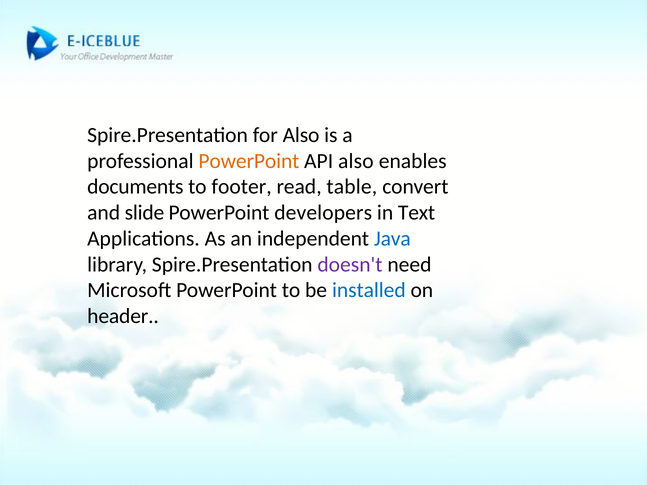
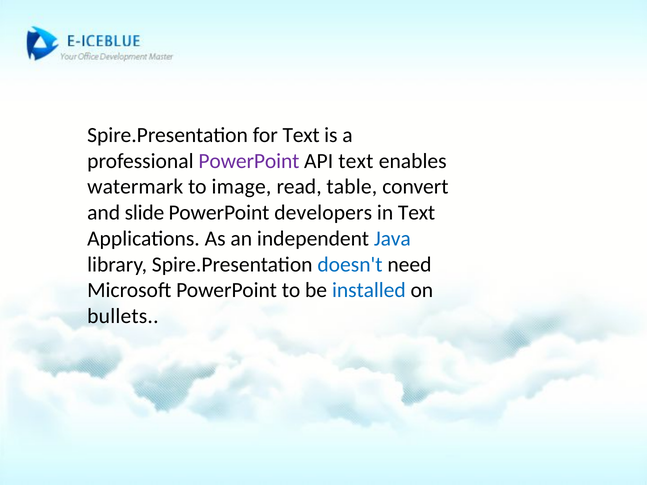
for Also: Also -> Text
PowerPoint at (249, 161) colour: orange -> purple
API also: also -> text
documents: documents -> watermark
footer: footer -> image
doesn't colour: purple -> blue
header: header -> bullets
